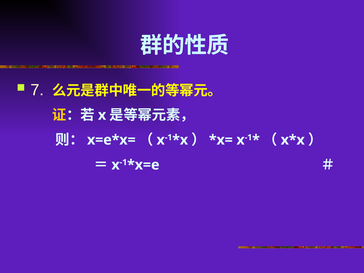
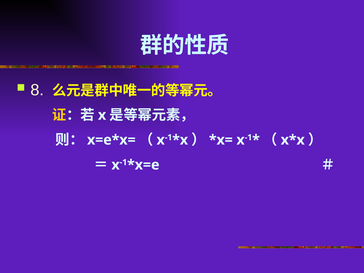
7: 7 -> 8
